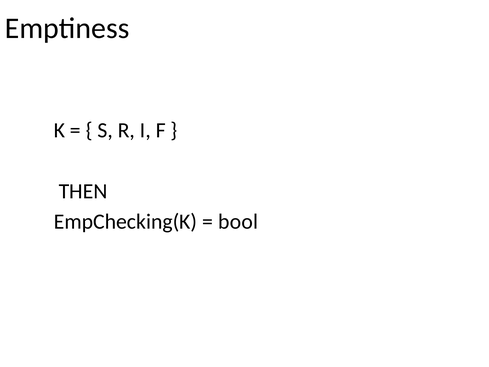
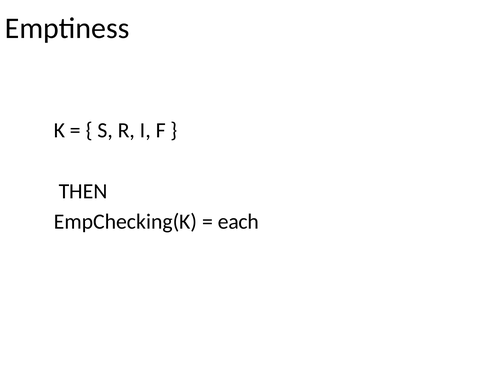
bool: bool -> each
